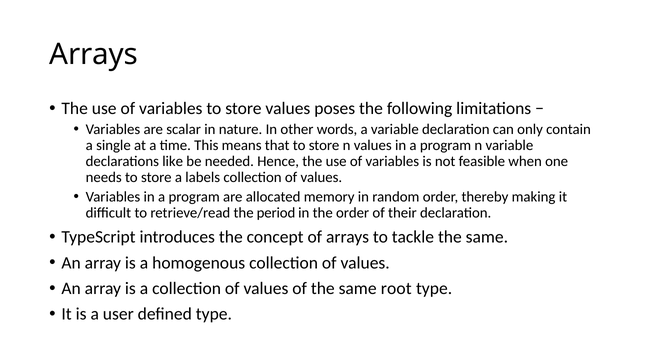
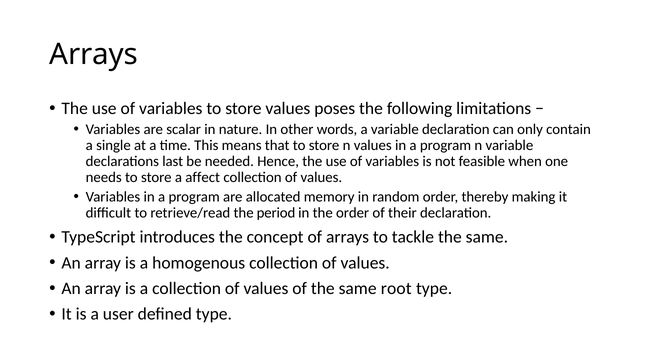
like: like -> last
labels: labels -> affect
